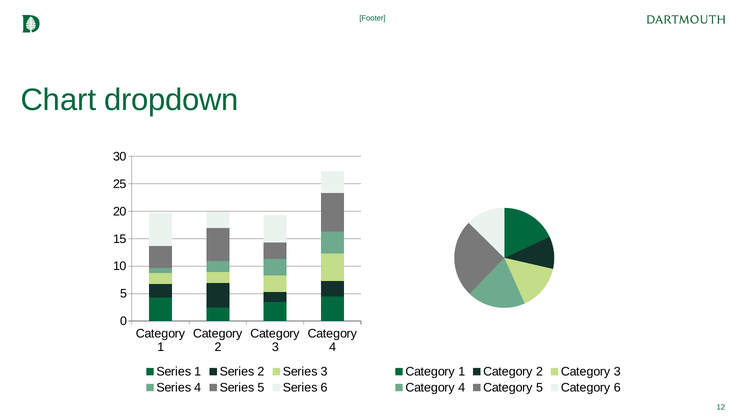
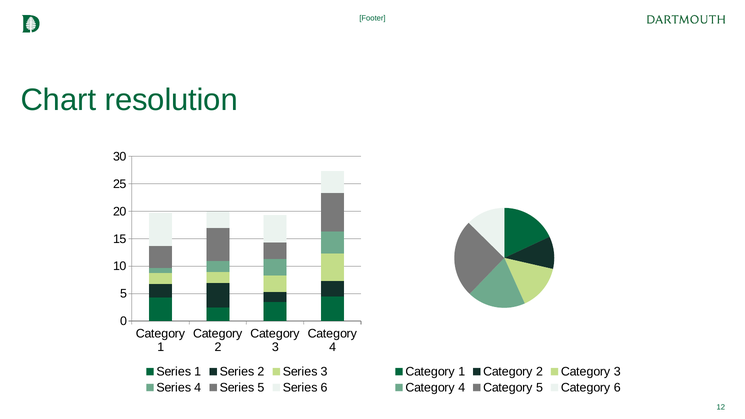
dropdown: dropdown -> resolution
